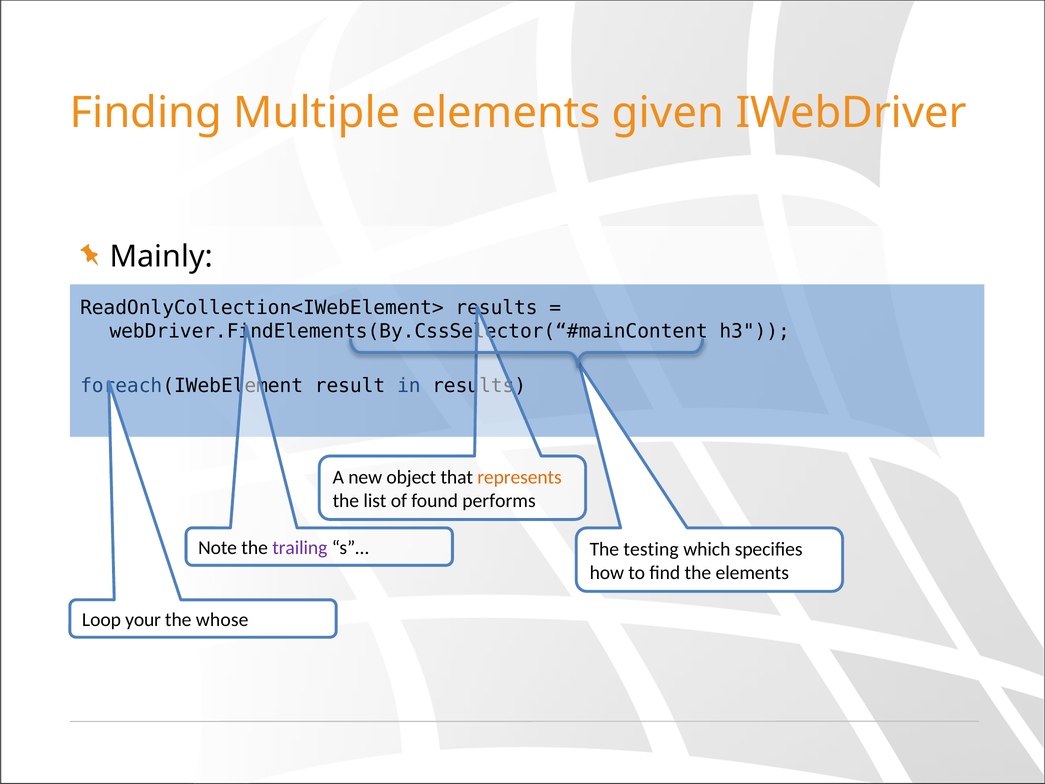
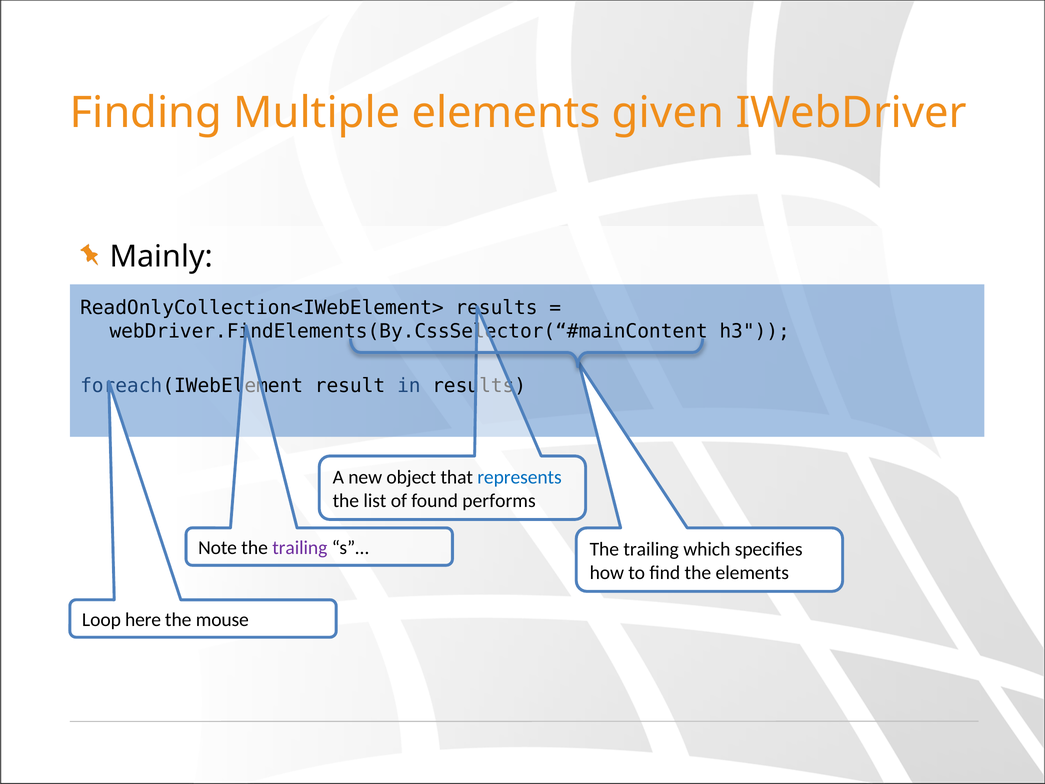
represents colour: orange -> blue
testing at (651, 549): testing -> trailing
your: your -> here
whose: whose -> mouse
